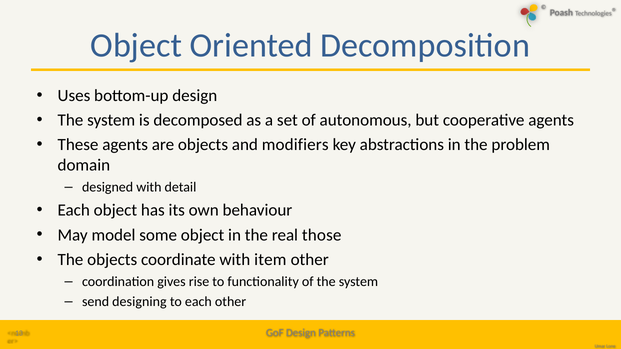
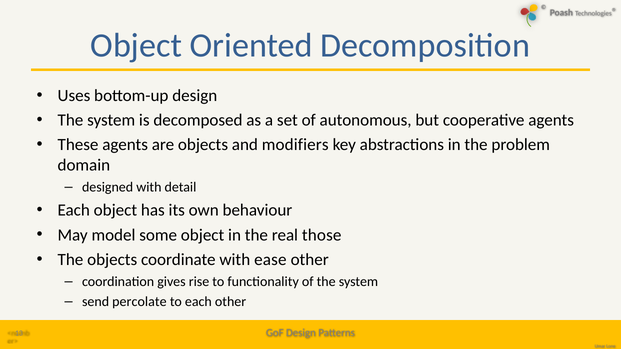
item: item -> ease
designing: designing -> percolate
